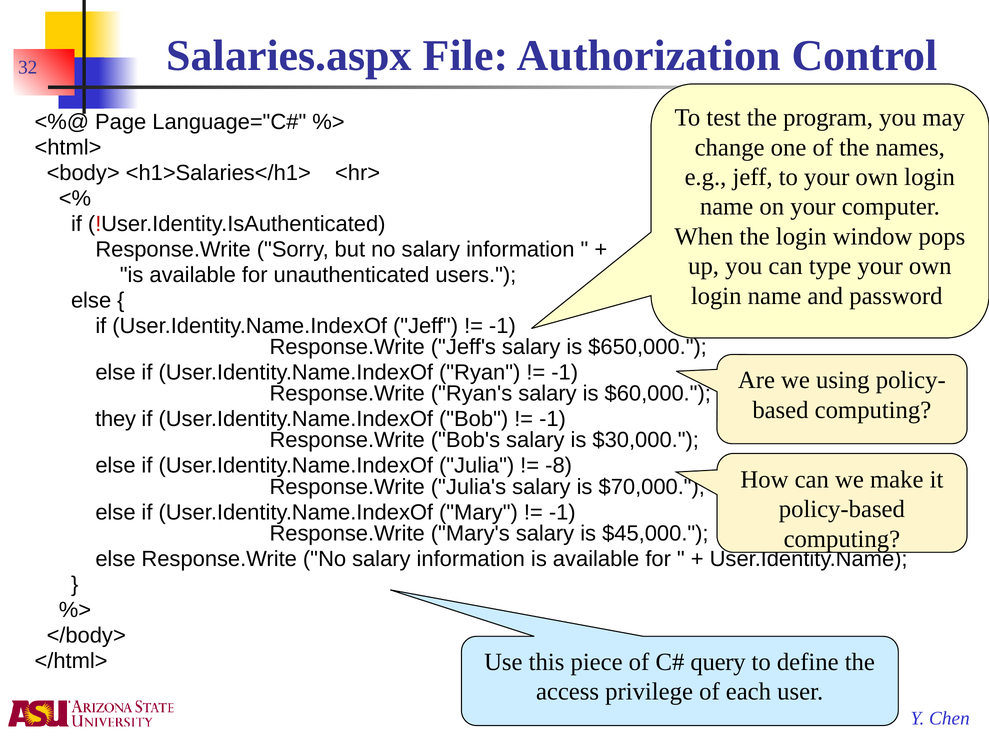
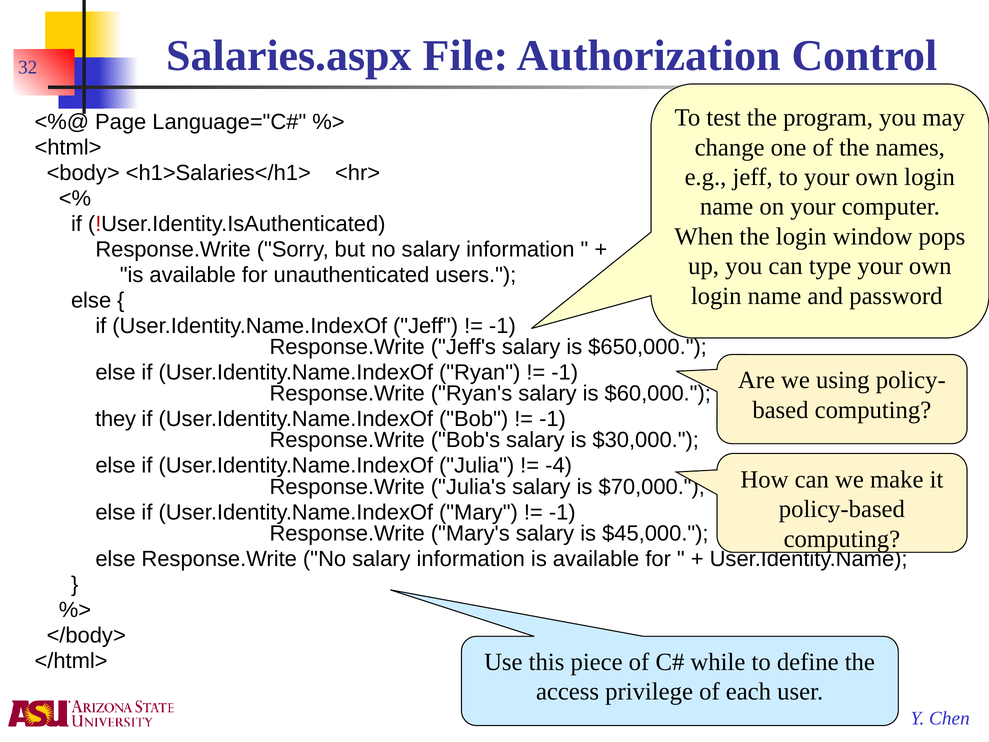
-8: -8 -> -4
query: query -> while
